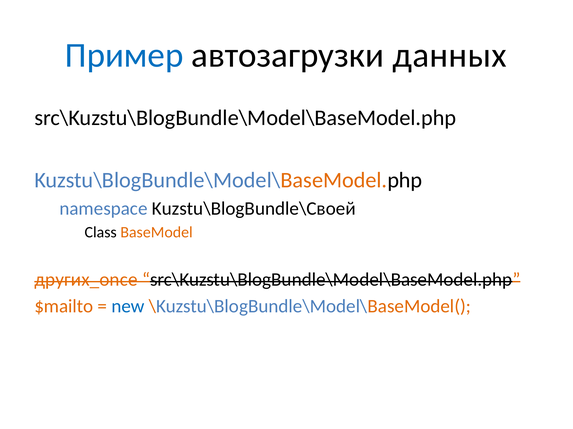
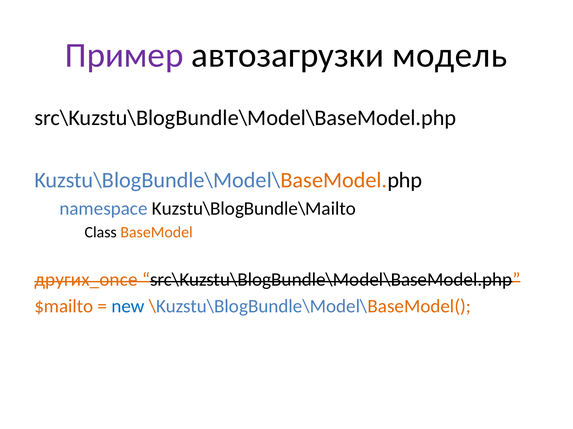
Пример colour: blue -> purple
данных: данных -> модель
Kuzstu\BlogBundle\Своей: Kuzstu\BlogBundle\Своей -> Kuzstu\BlogBundle\Mailto
